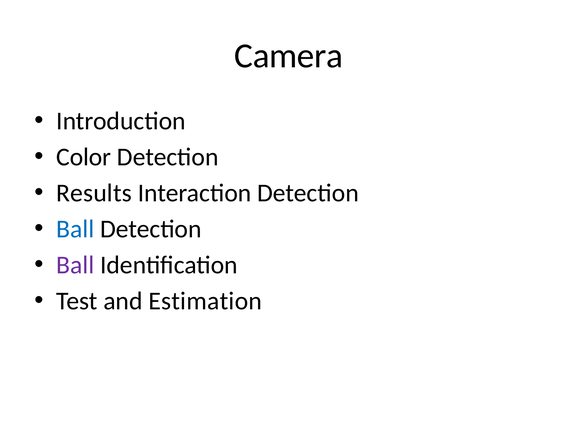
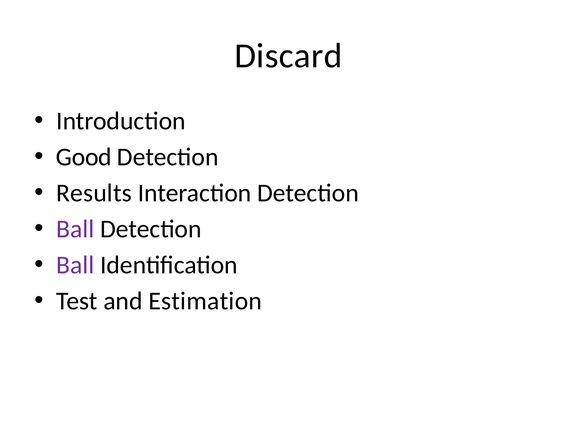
Camera: Camera -> Discard
Color: Color -> Good
Ball at (75, 229) colour: blue -> purple
